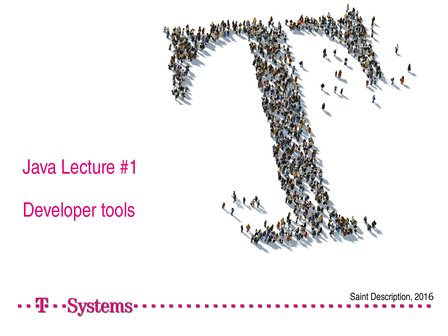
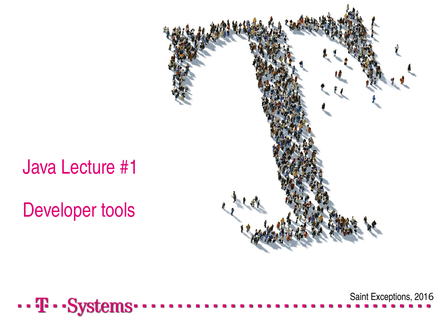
Description: Description -> Exceptions
